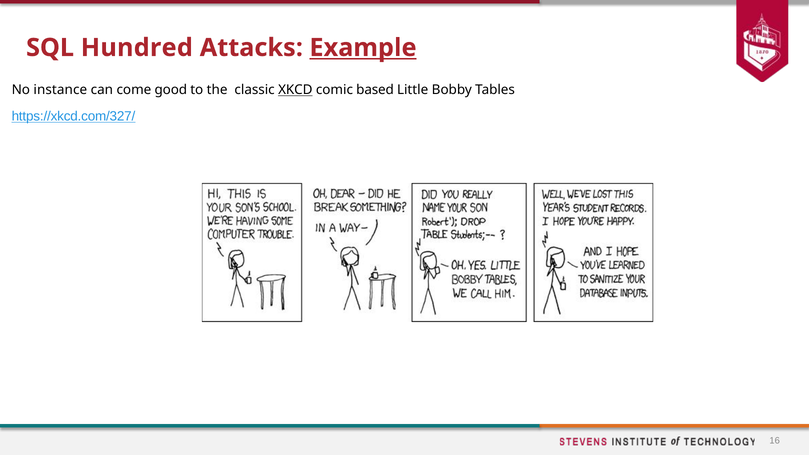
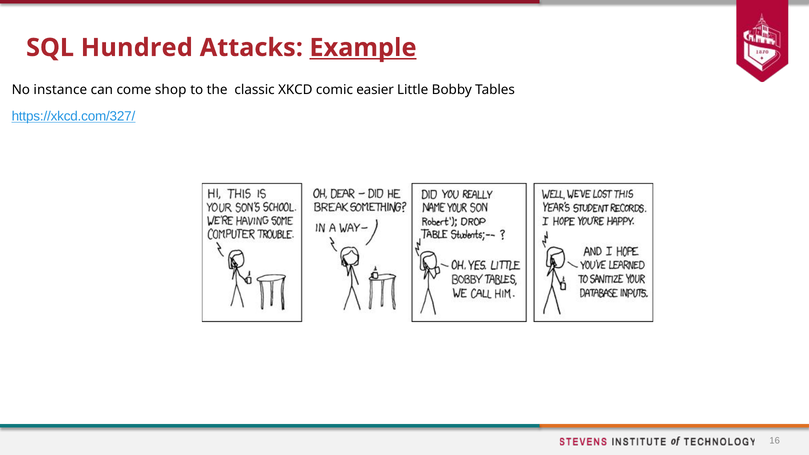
good: good -> shop
XKCD underline: present -> none
based: based -> easier
